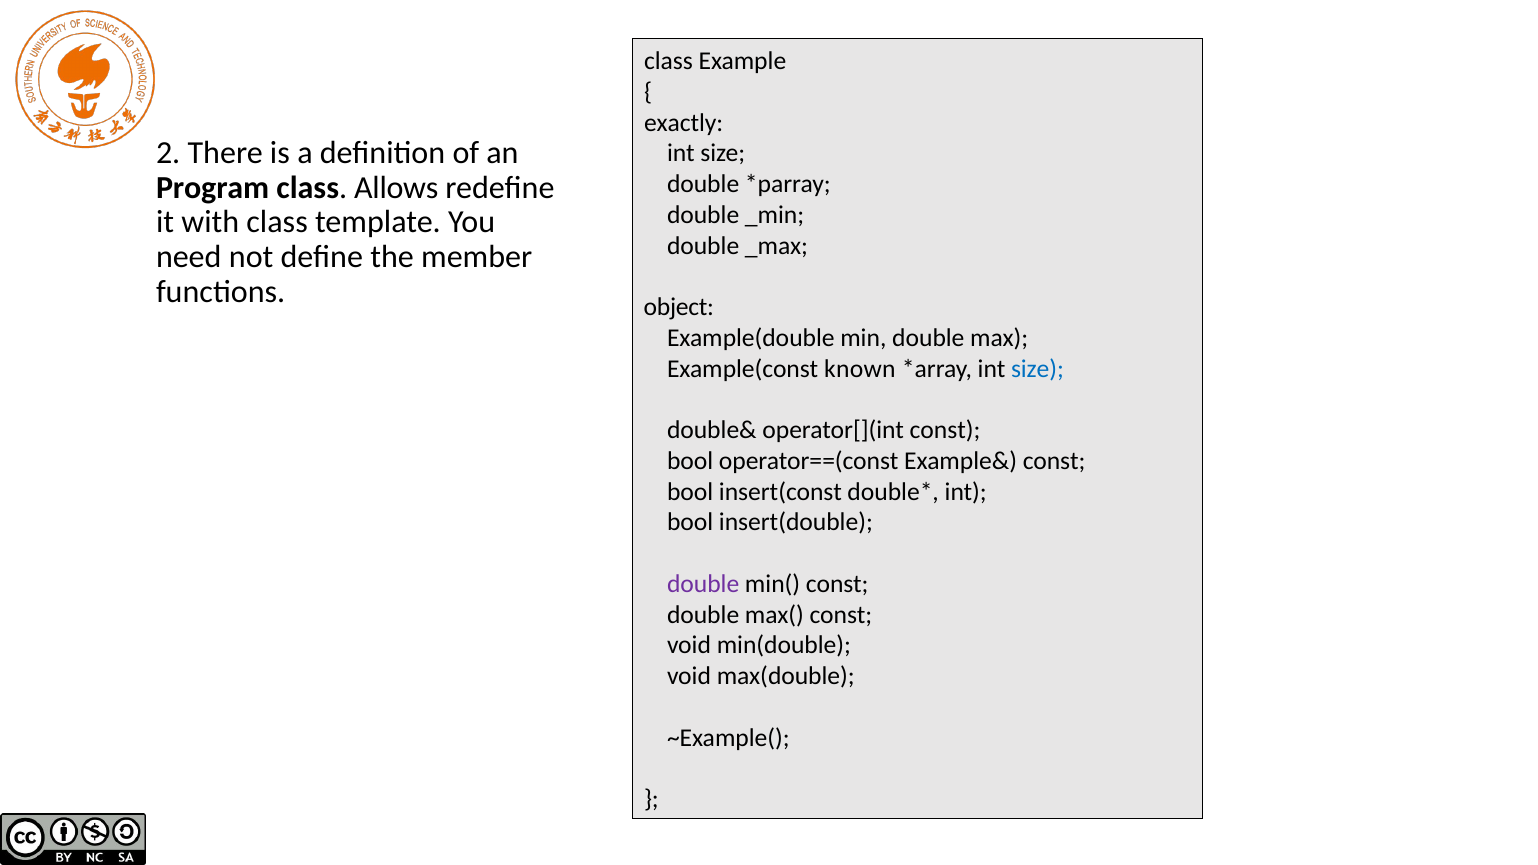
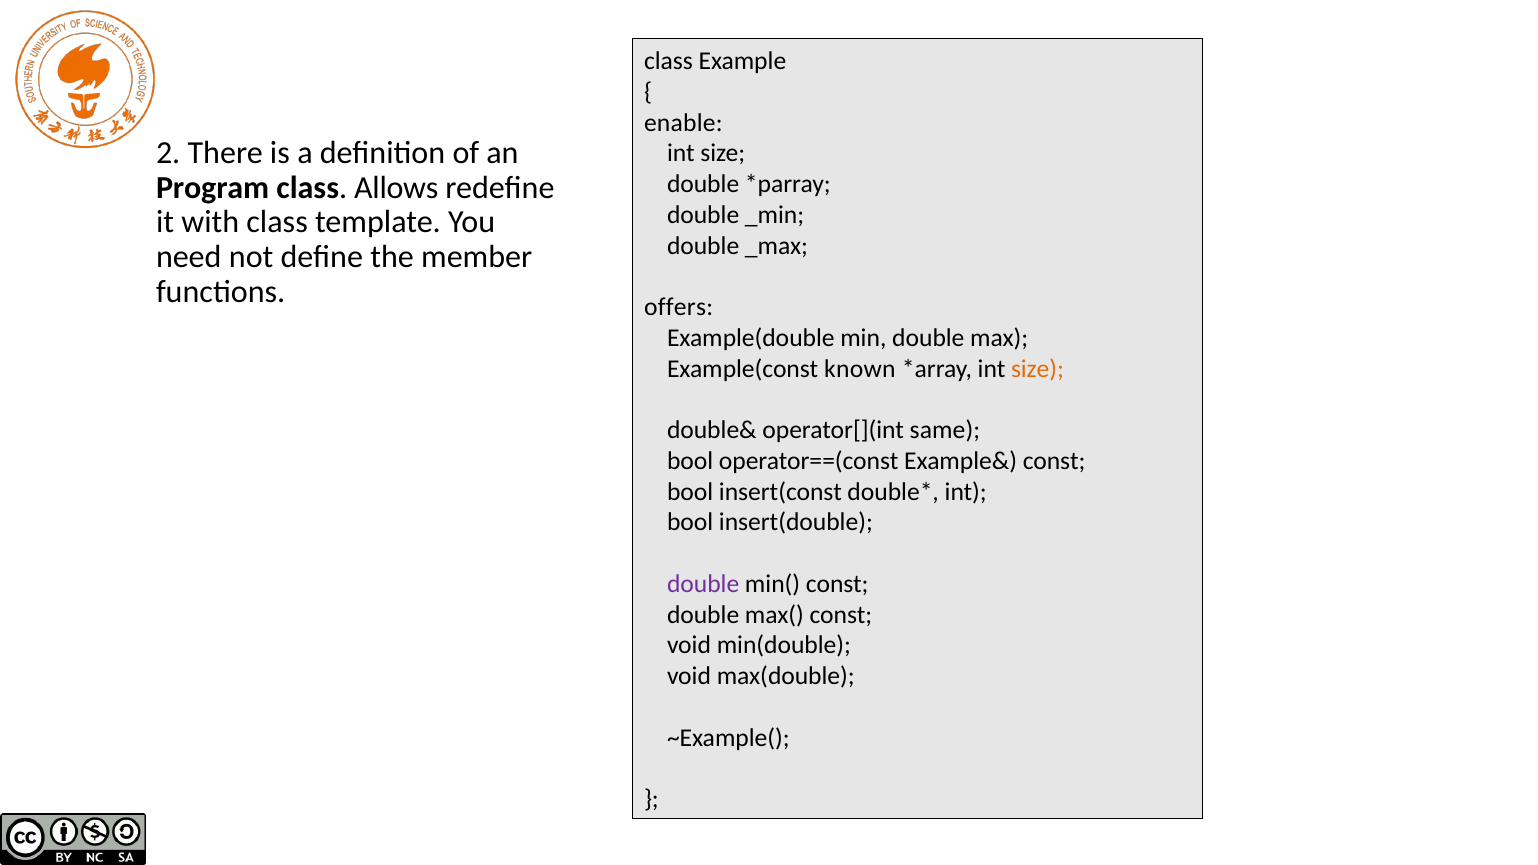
exactly: exactly -> enable
object: object -> offers
size at (1037, 369) colour: blue -> orange
operator[](int const: const -> same
